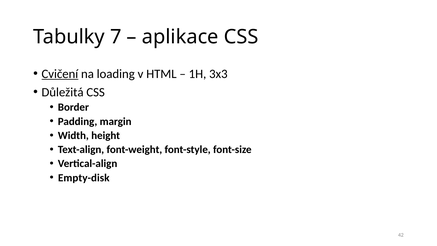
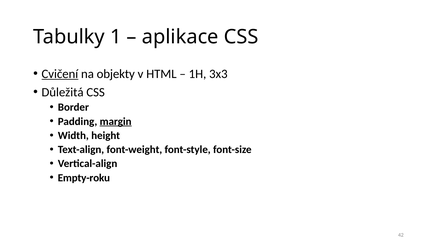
7: 7 -> 1
loading: loading -> objekty
margin underline: none -> present
Empty-disk: Empty-disk -> Empty-roku
